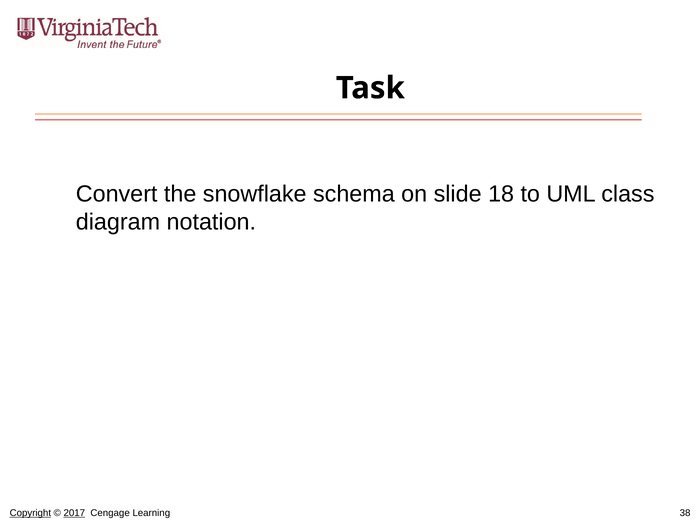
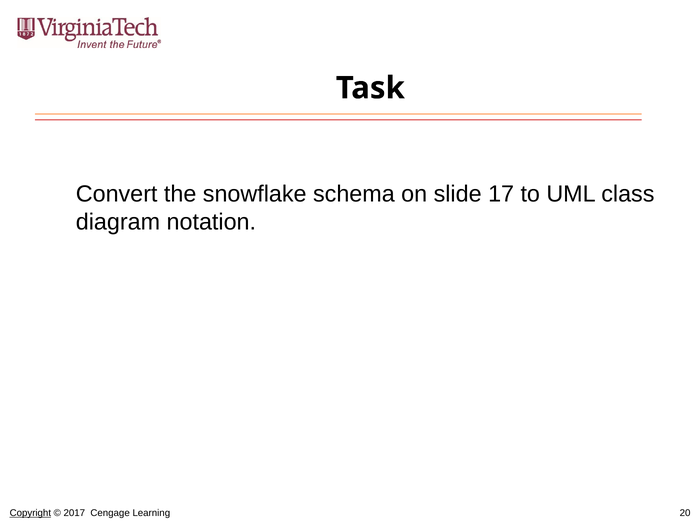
18: 18 -> 17
2017 underline: present -> none
38: 38 -> 20
